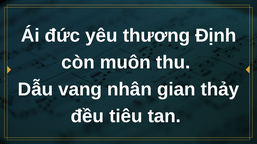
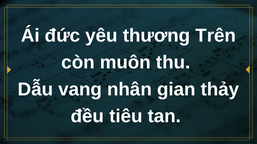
Định: Định -> Trên
